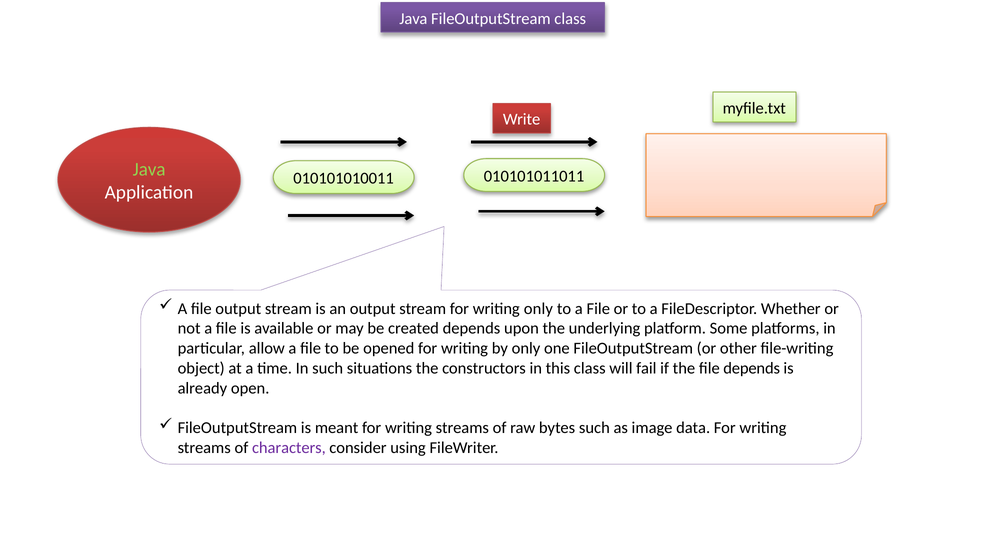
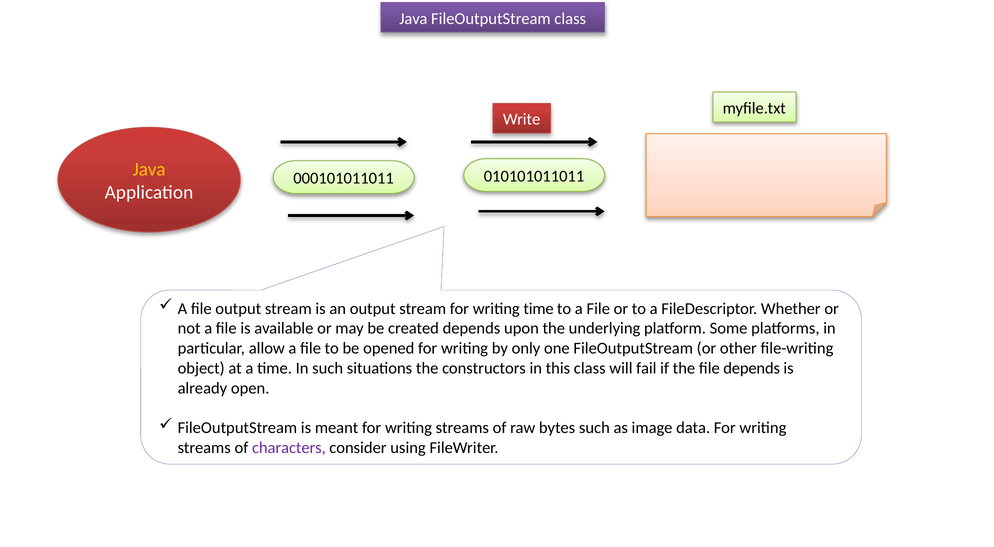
Java at (149, 169) colour: light green -> yellow
010101010011: 010101010011 -> 000101011011
writing only: only -> time
